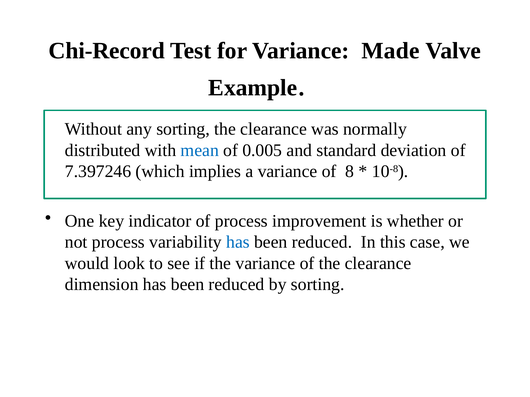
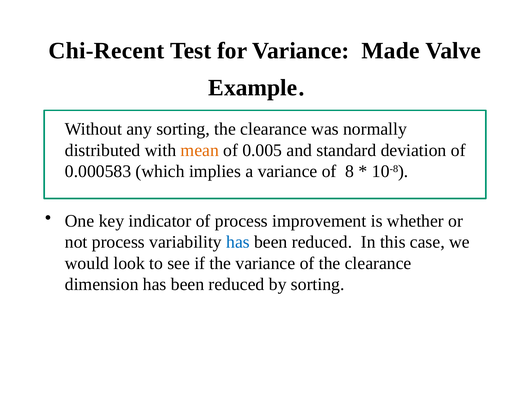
Chi-Record: Chi-Record -> Chi-Recent
mean colour: blue -> orange
7.397246: 7.397246 -> 0.000583
